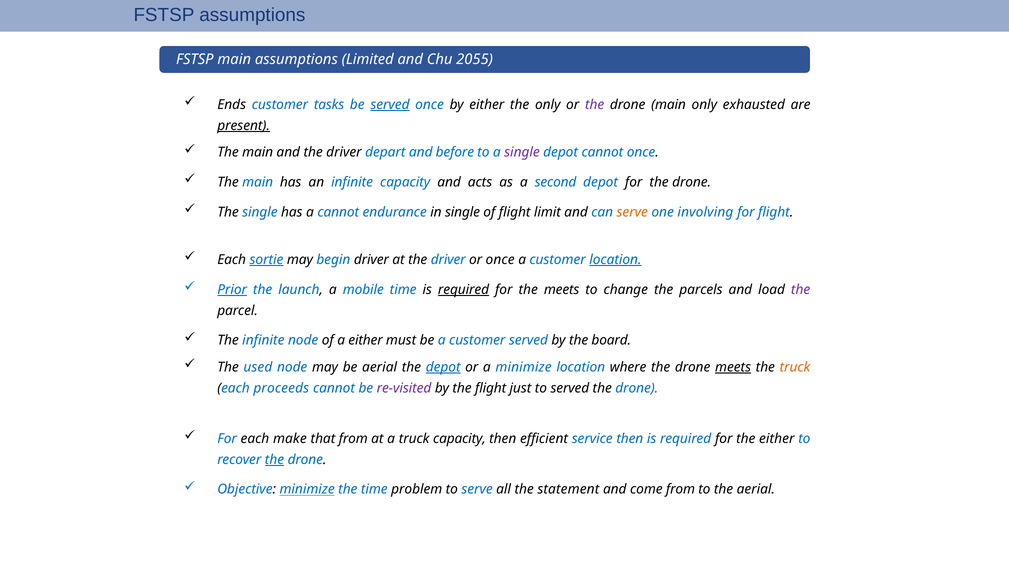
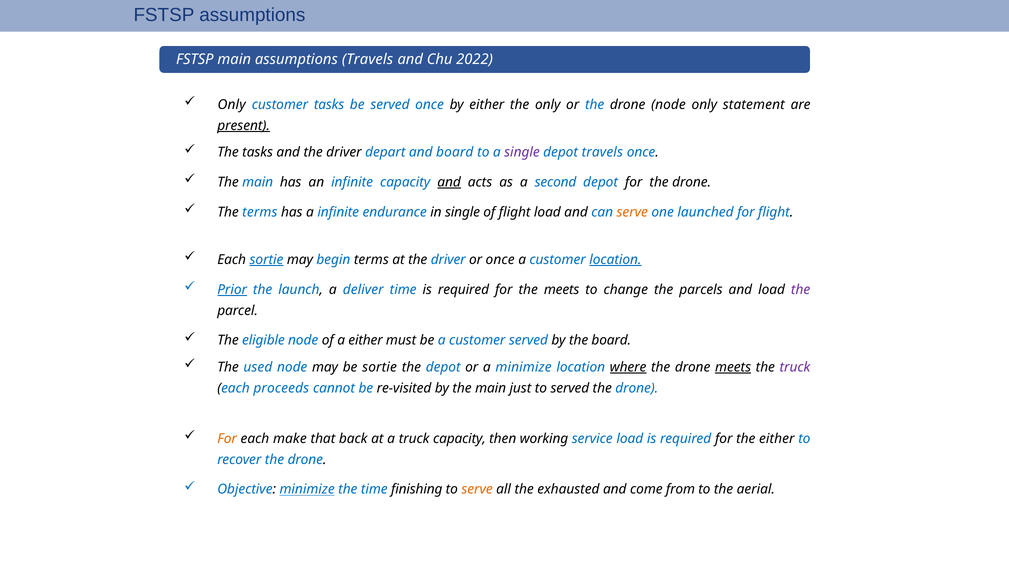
assumptions Limited: Limited -> Travels
2055: 2055 -> 2022
Ends at (232, 105): Ends -> Only
served at (390, 105) underline: present -> none
the at (595, 105) colour: purple -> blue
drone main: main -> node
exhausted: exhausted -> statement
main at (258, 152): main -> tasks
and before: before -> board
depot cannot: cannot -> travels
and at (449, 182) underline: none -> present
The single: single -> terms
a cannot: cannot -> infinite
flight limit: limit -> load
involving: involving -> launched
begin driver: driver -> terms
mobile: mobile -> deliver
required at (464, 289) underline: present -> none
The infinite: infinite -> eligible
be aerial: aerial -> sortie
depot at (443, 367) underline: present -> none
where underline: none -> present
truck at (795, 367) colour: orange -> purple
re-visited colour: purple -> black
by the flight: flight -> main
For at (227, 438) colour: blue -> orange
that from: from -> back
efficient: efficient -> working
service then: then -> load
the at (275, 459) underline: present -> none
problem: problem -> finishing
serve at (477, 489) colour: blue -> orange
statement: statement -> exhausted
